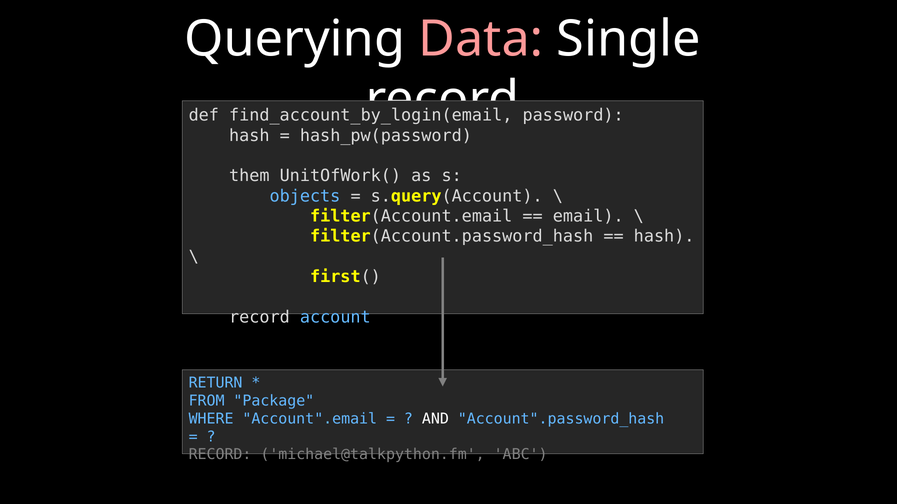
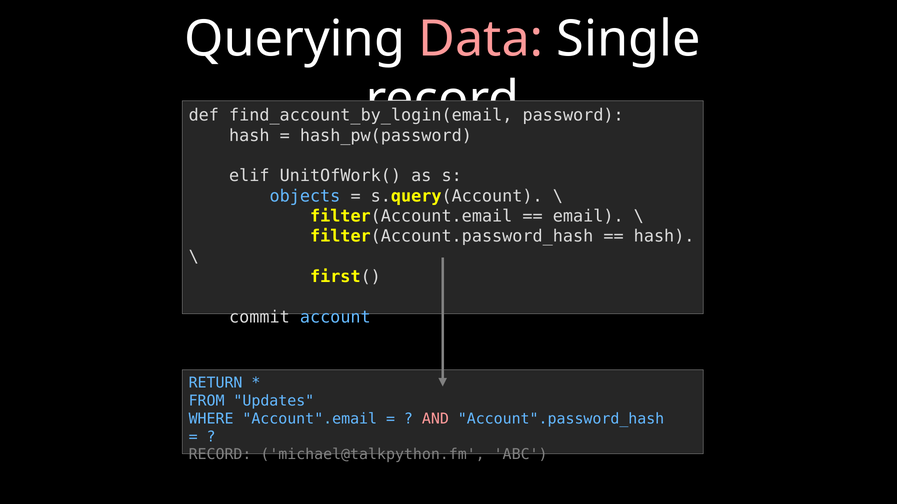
them: them -> elif
record at (259, 317): record -> commit
Package: Package -> Updates
AND colour: white -> pink
